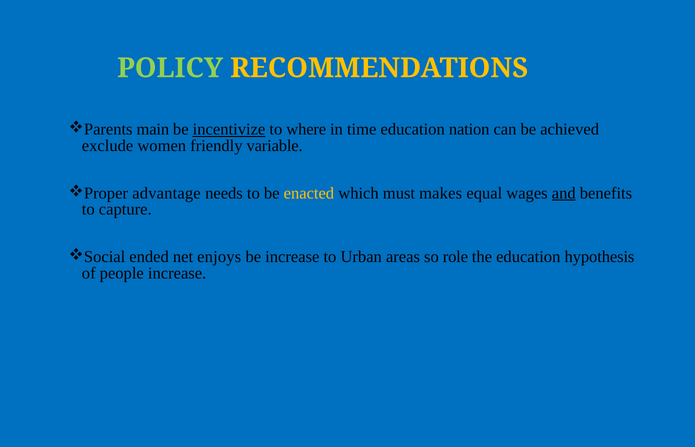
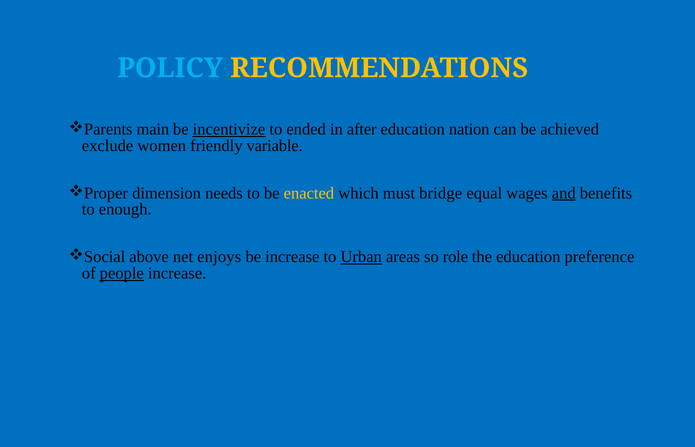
POLICY colour: light green -> light blue
where: where -> ended
time: time -> after
advantage: advantage -> dimension
makes: makes -> bridge
capture: capture -> enough
ended: ended -> above
Urban underline: none -> present
hypothesis: hypothesis -> preference
people underline: none -> present
